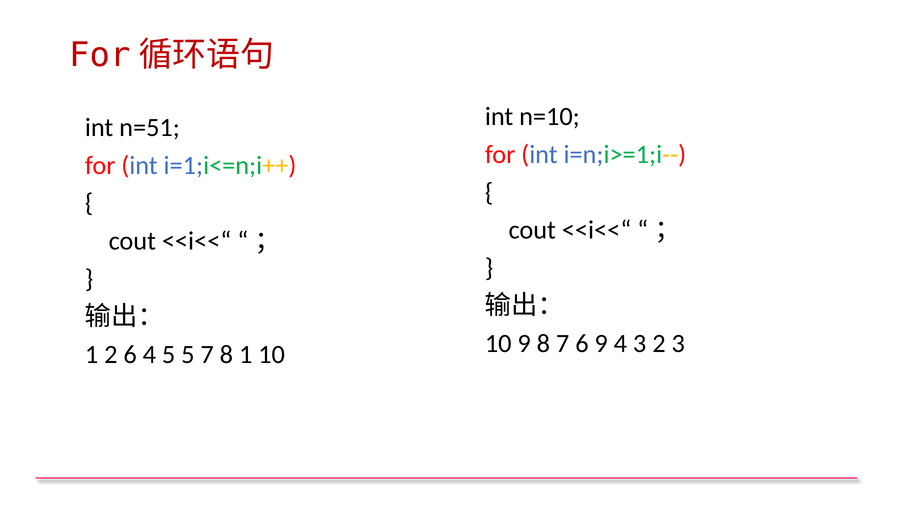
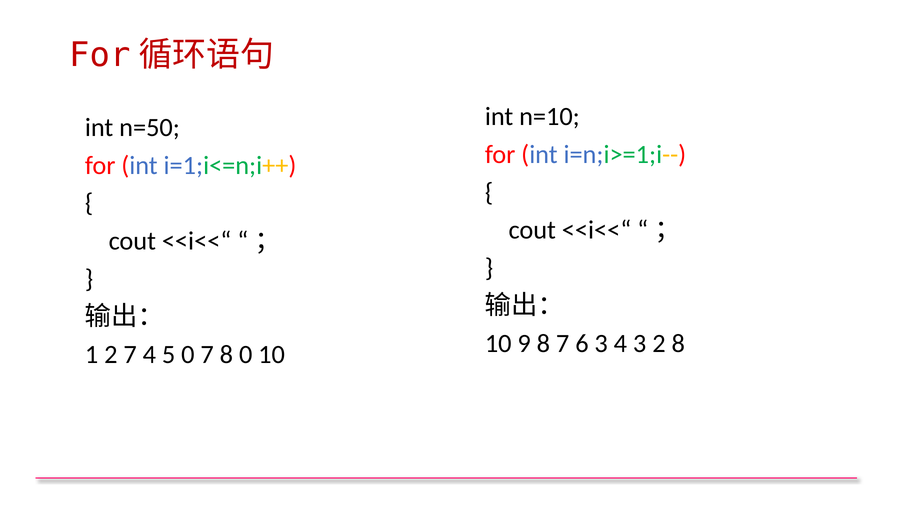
n=51: n=51 -> n=50
6 9: 9 -> 3
2 3: 3 -> 8
2 6: 6 -> 7
5 5: 5 -> 0
8 1: 1 -> 0
